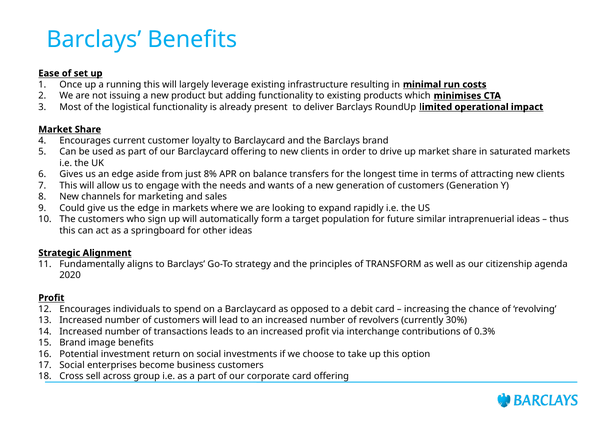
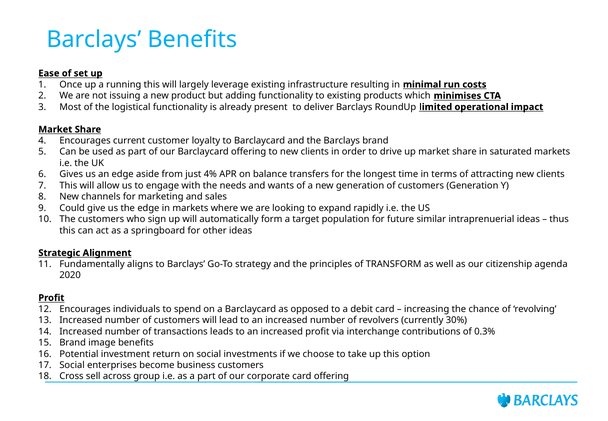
8%: 8% -> 4%
